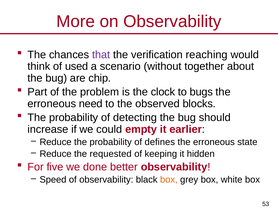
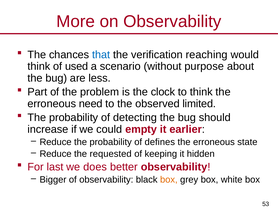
that colour: purple -> blue
together: together -> purpose
chip: chip -> less
to bugs: bugs -> think
blocks: blocks -> limited
five: five -> last
done: done -> does
Speed: Speed -> Bigger
